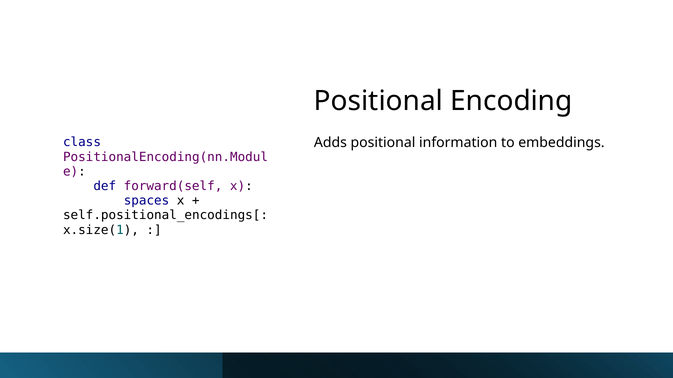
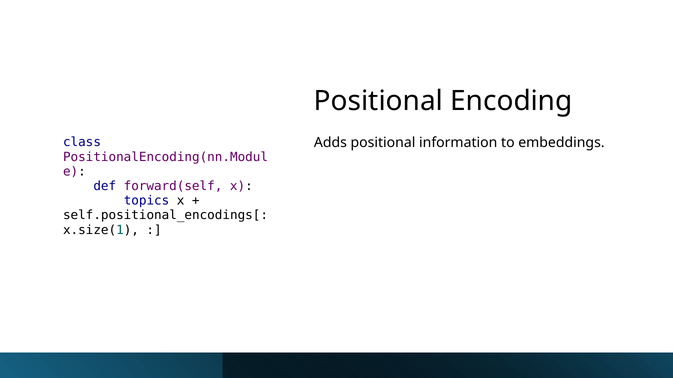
spaces: spaces -> topics
